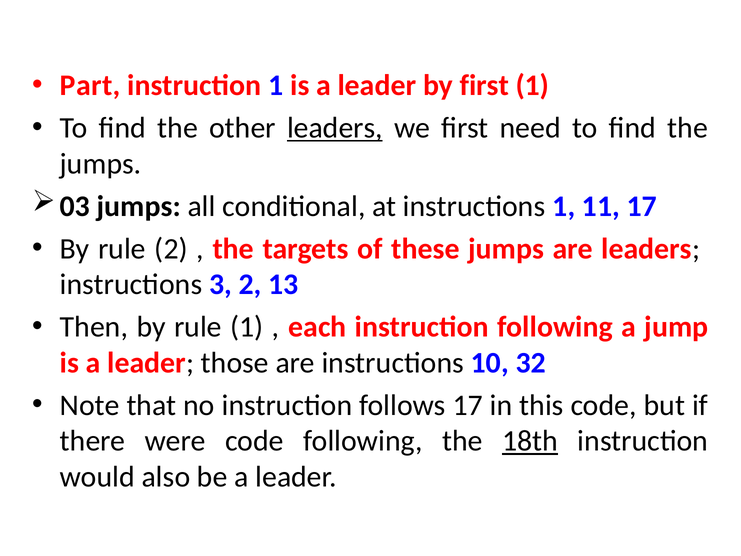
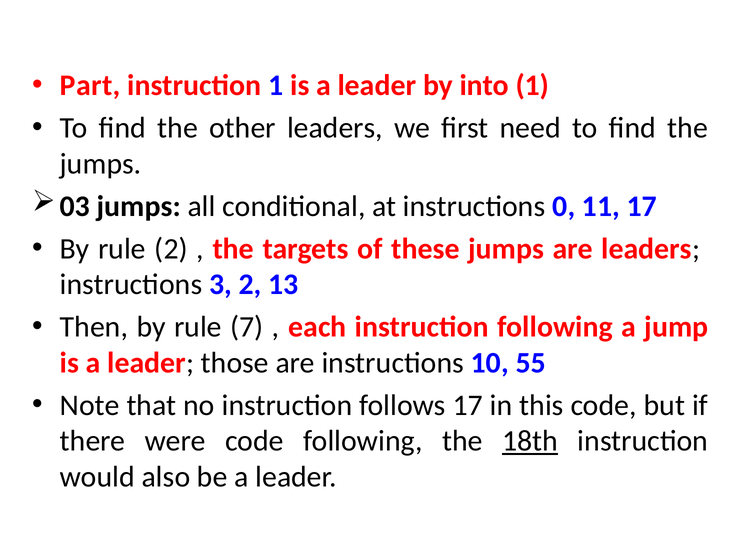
by first: first -> into
leaders at (335, 128) underline: present -> none
instructions 1: 1 -> 0
rule 1: 1 -> 7
32: 32 -> 55
